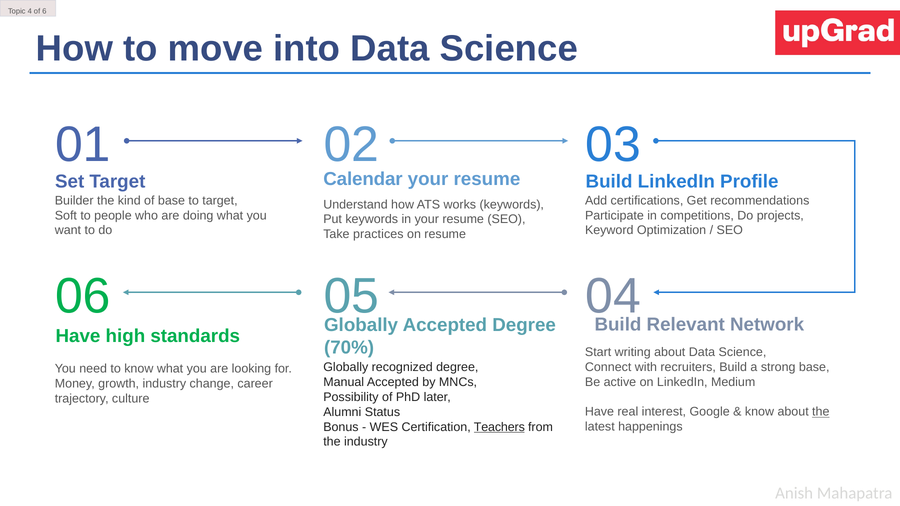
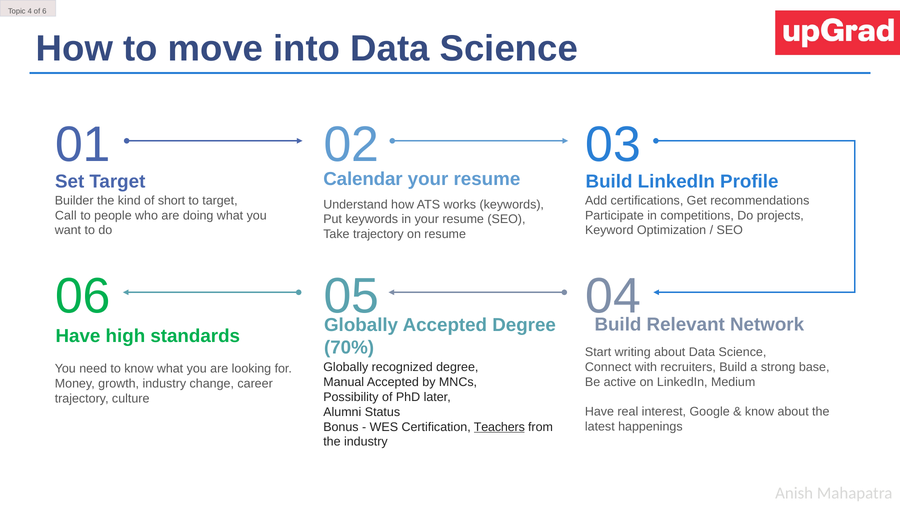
of base: base -> short
Soft: Soft -> Call
Take practices: practices -> trajectory
the at (821, 412) underline: present -> none
